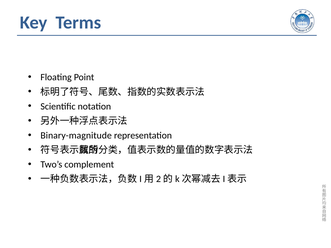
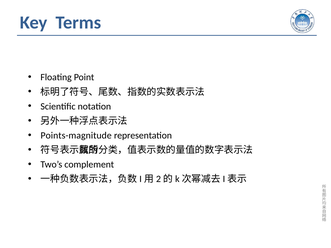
Binary-magnitude: Binary-magnitude -> Points-magnitude
